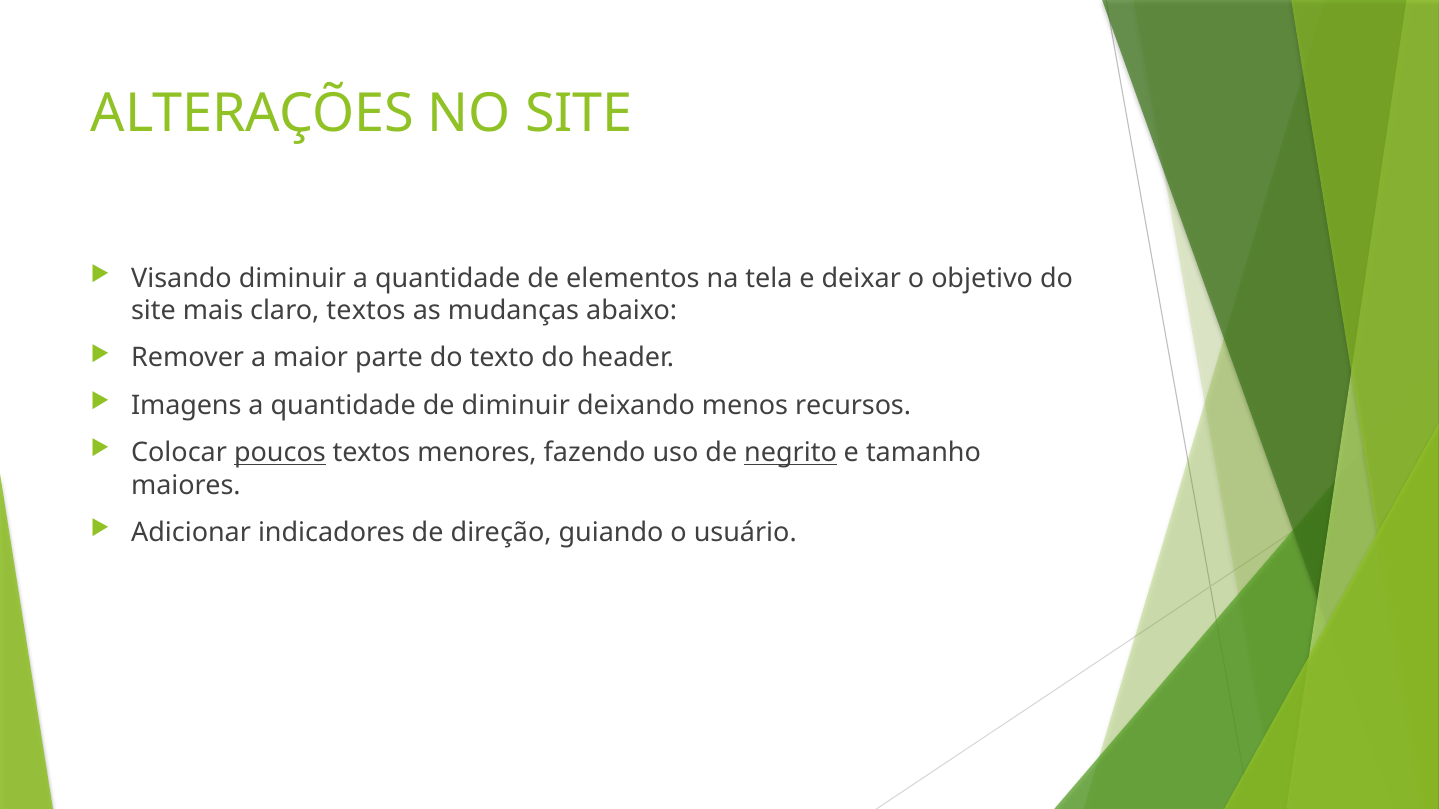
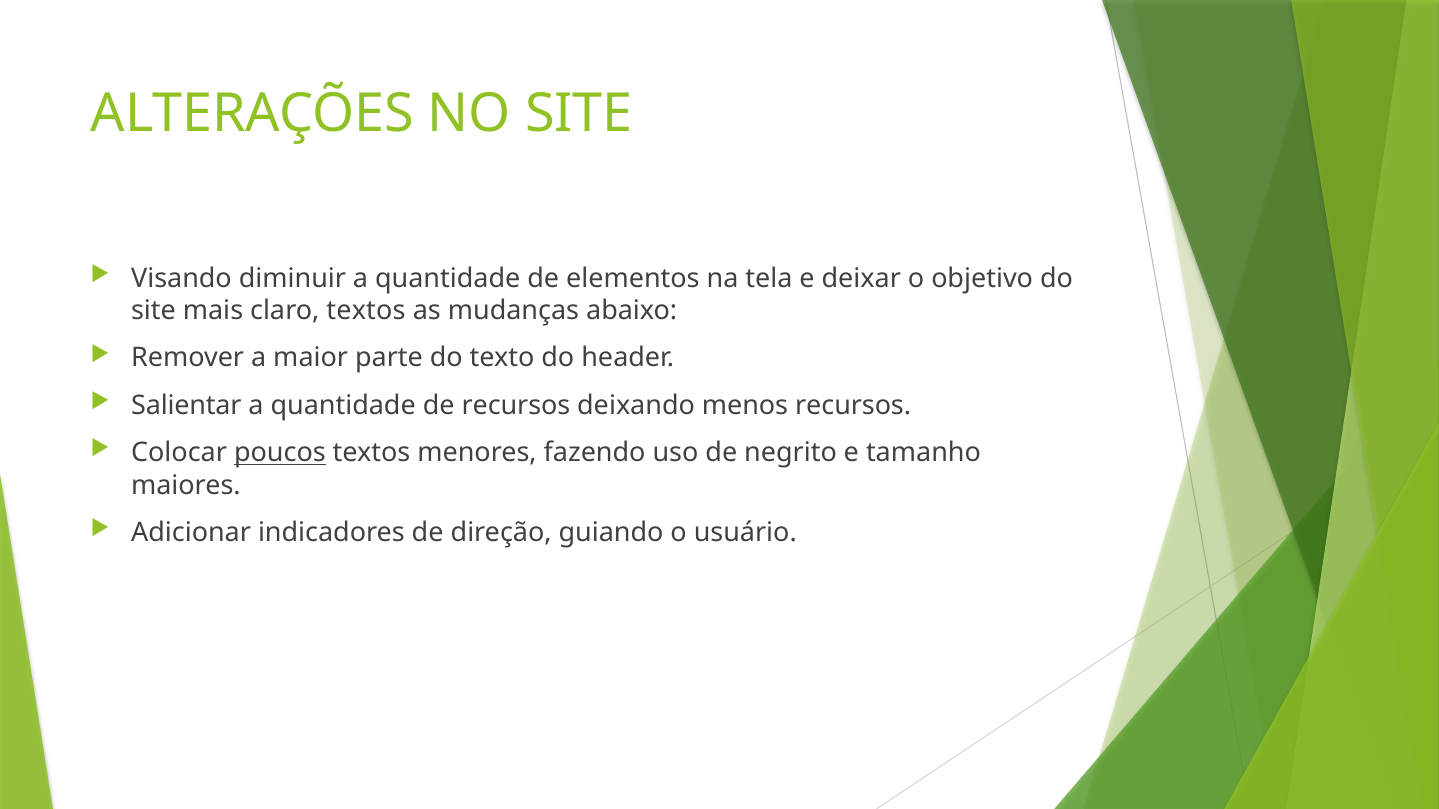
Imagens: Imagens -> Salientar
de diminuir: diminuir -> recursos
negrito underline: present -> none
